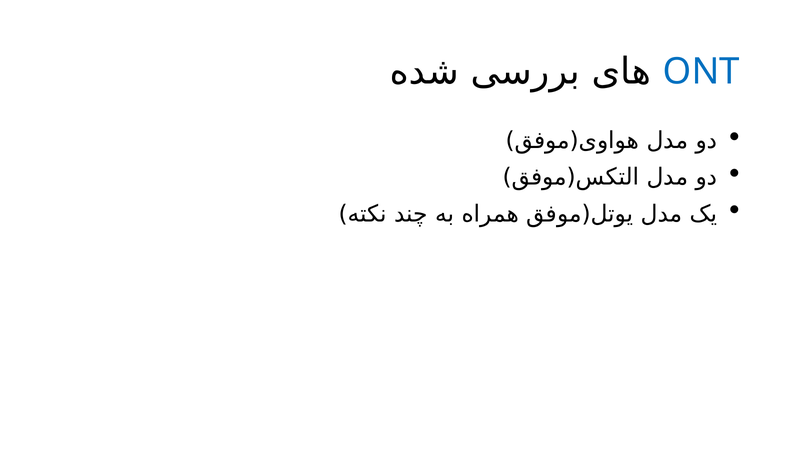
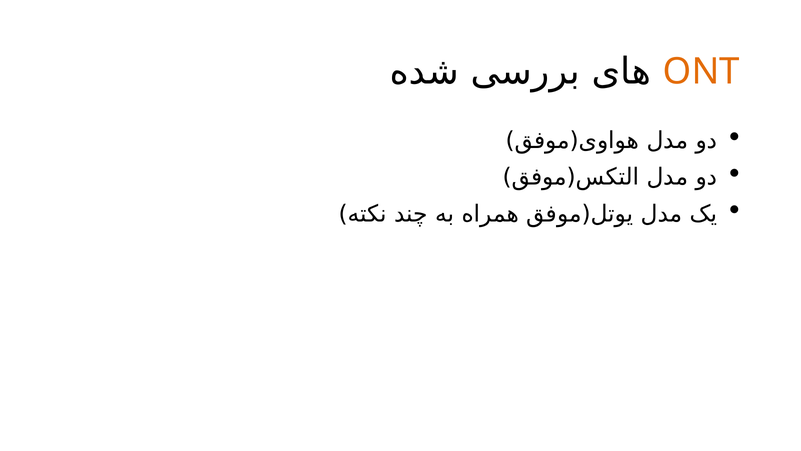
ONT colour: blue -> orange
